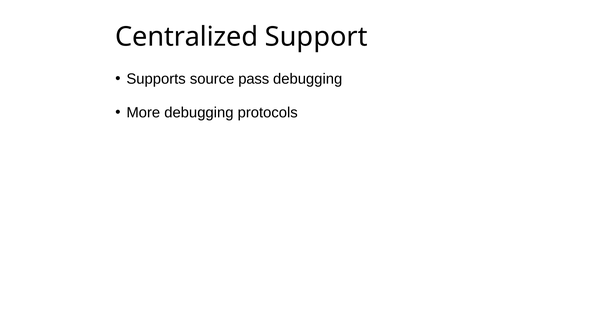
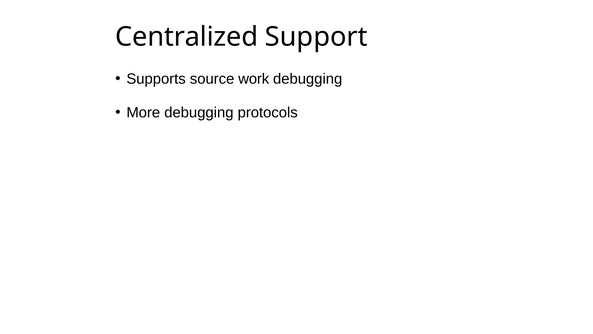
pass: pass -> work
